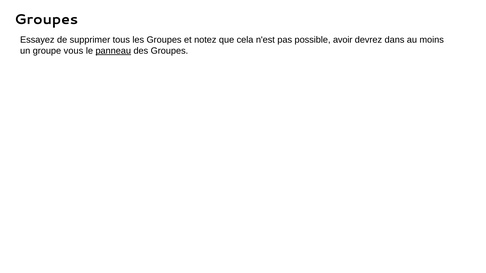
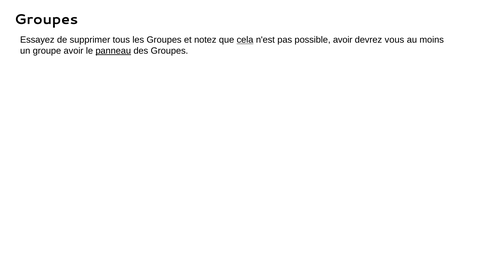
cela underline: none -> present
dans: dans -> vous
groupe vous: vous -> avoir
